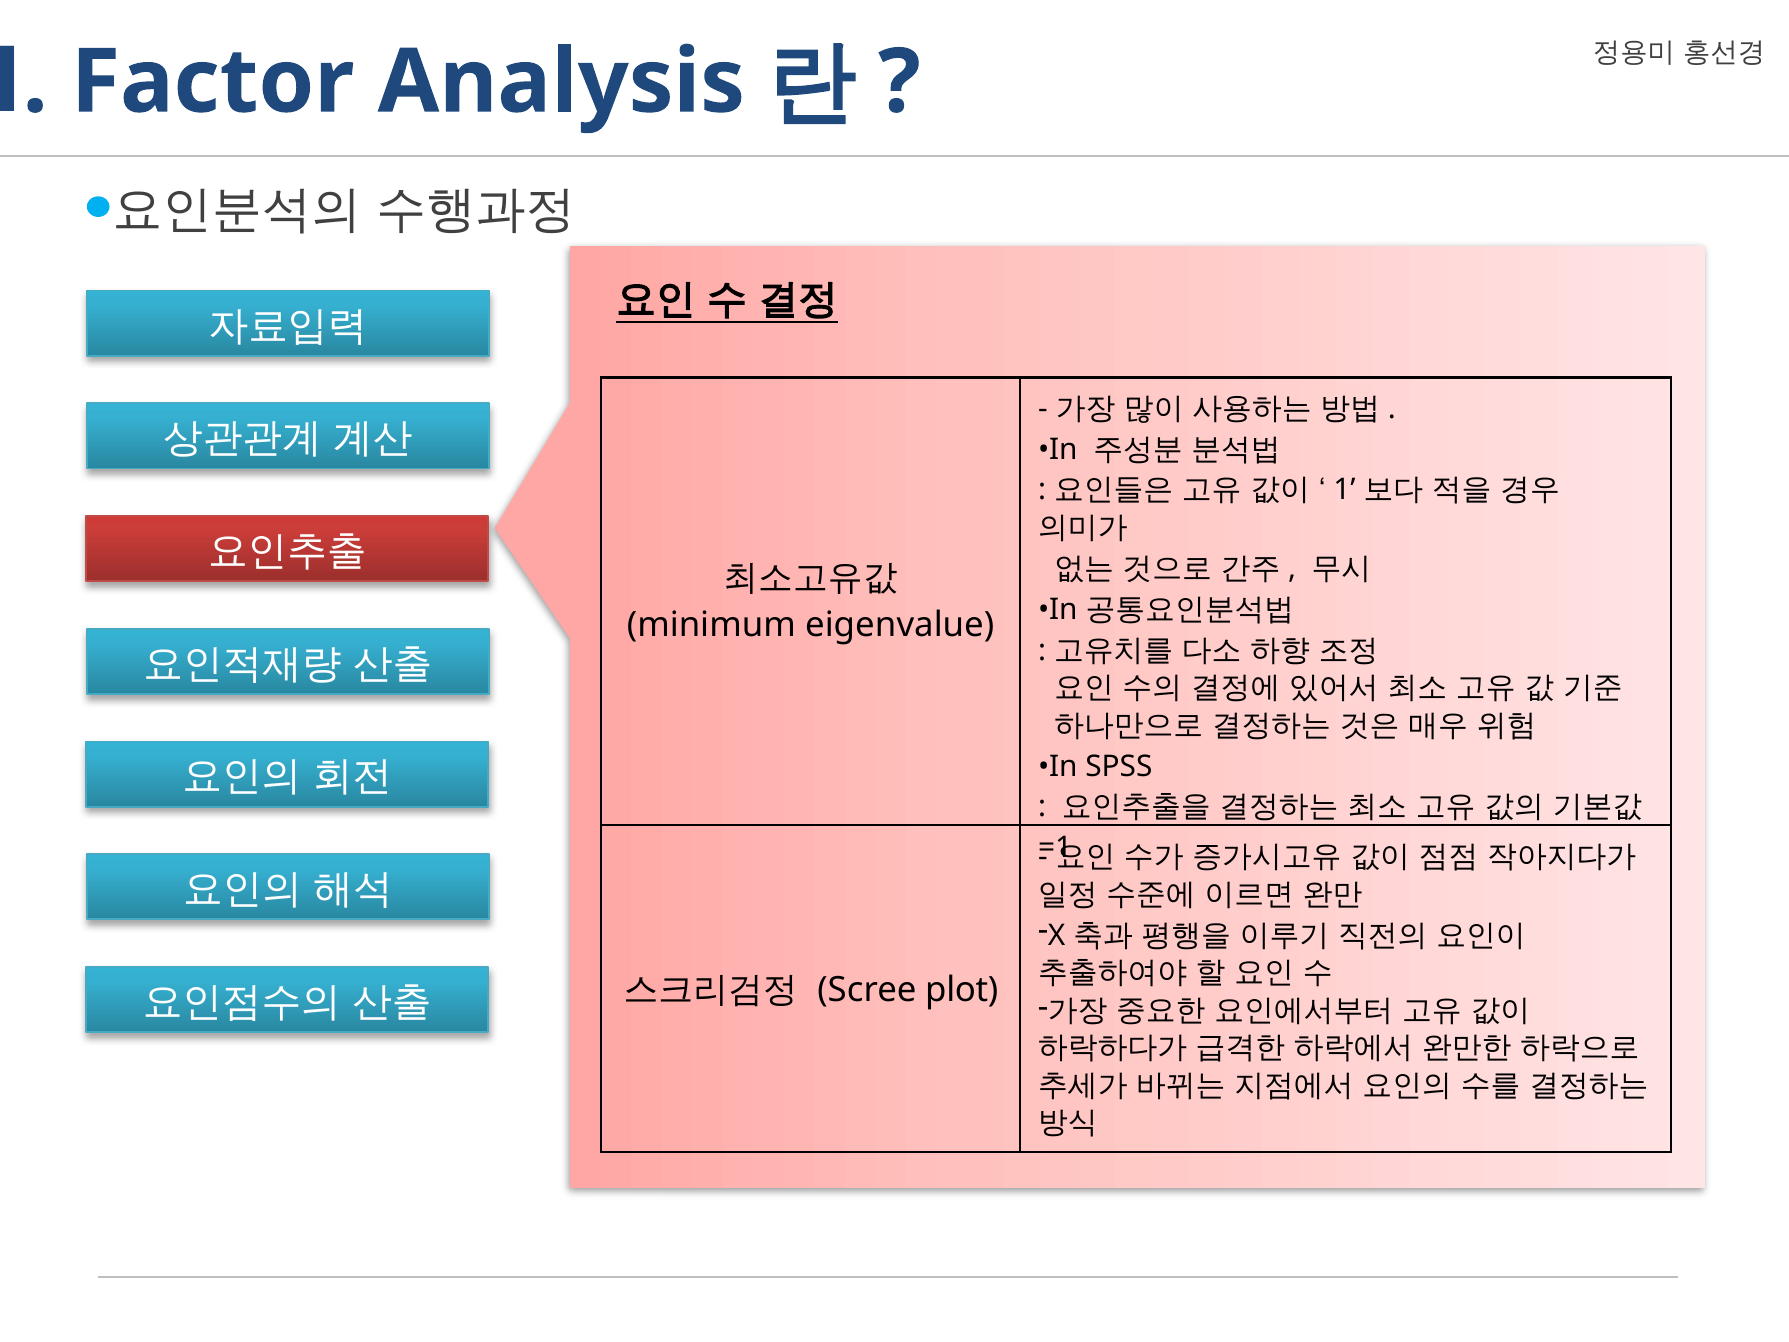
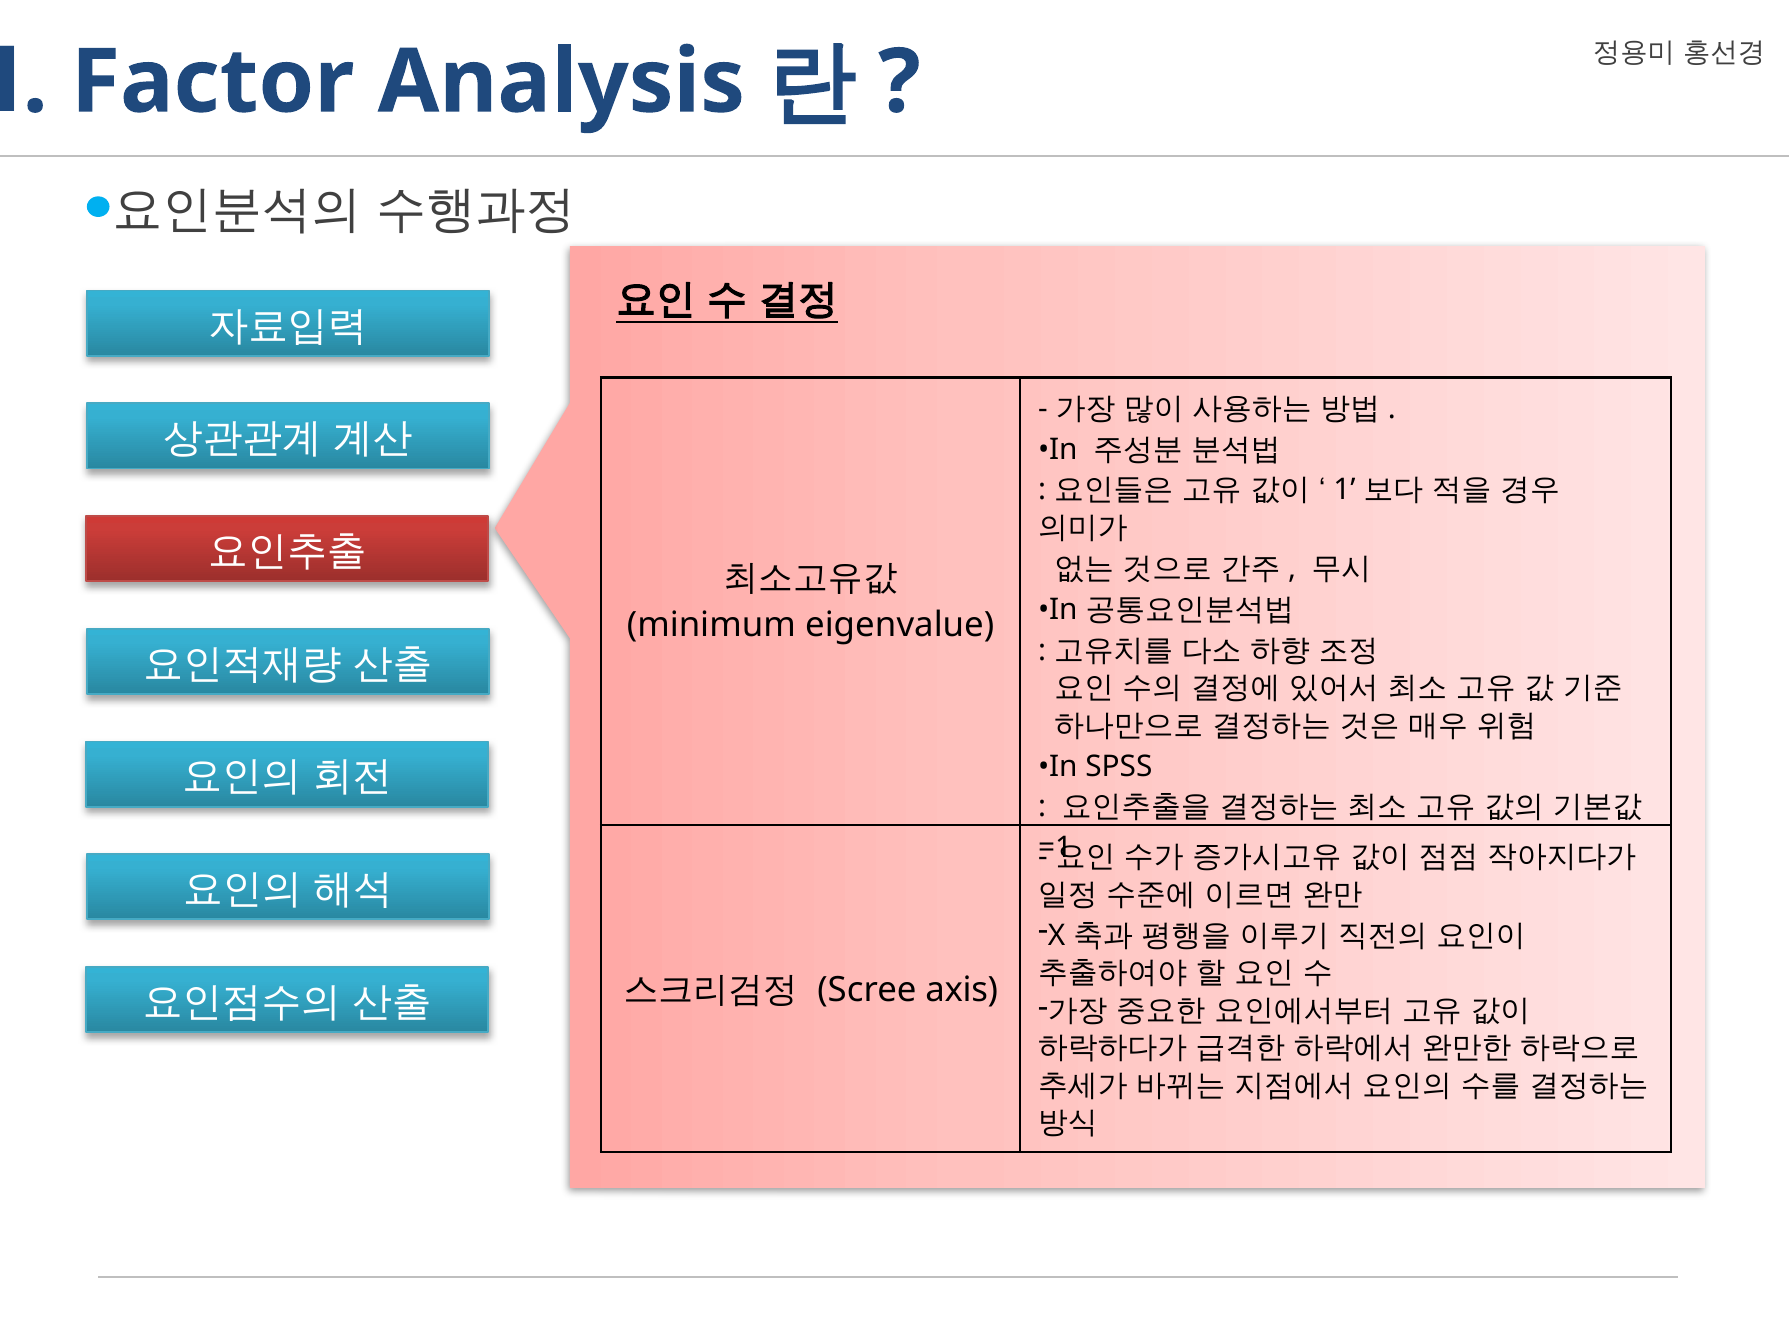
plot: plot -> axis
